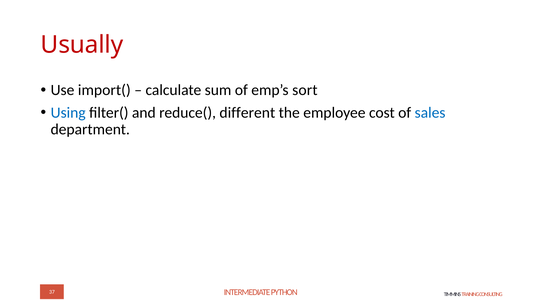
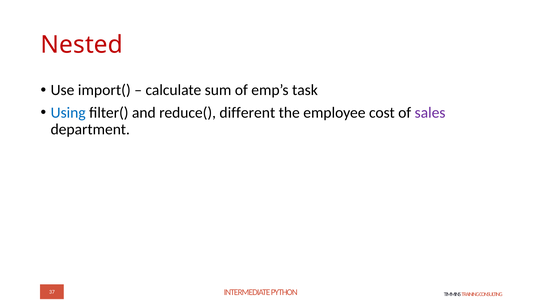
Usually: Usually -> Nested
sort: sort -> task
sales colour: blue -> purple
